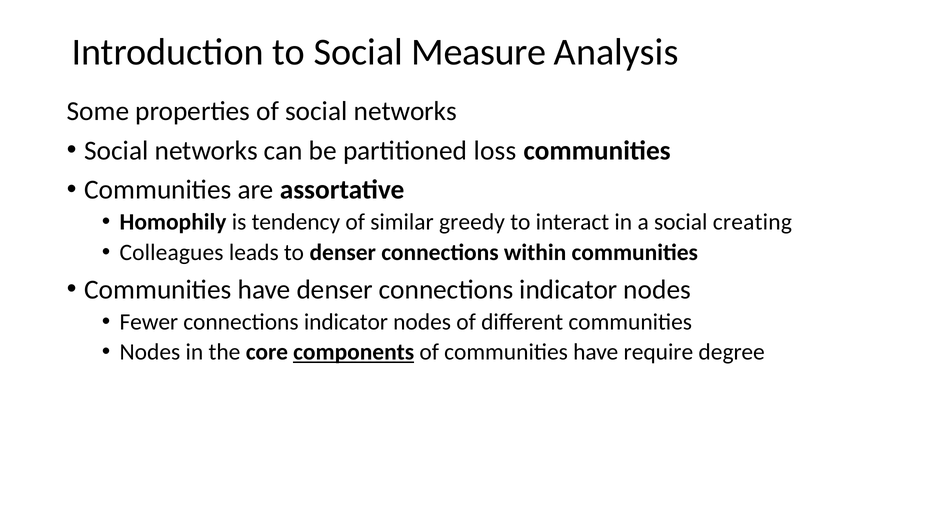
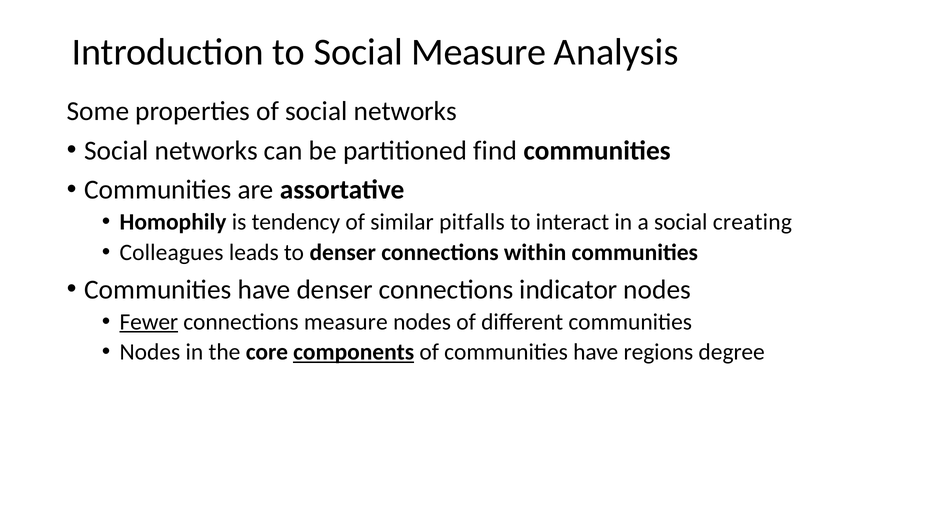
loss: loss -> find
greedy: greedy -> pitfalls
Fewer underline: none -> present
indicator at (346, 322): indicator -> measure
require: require -> regions
